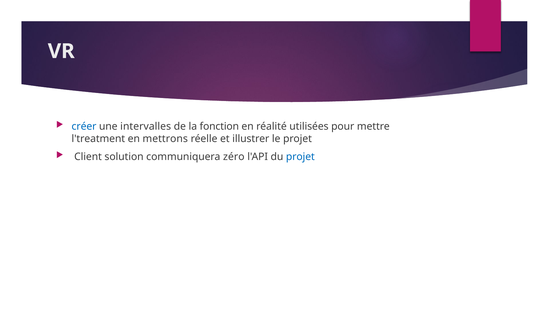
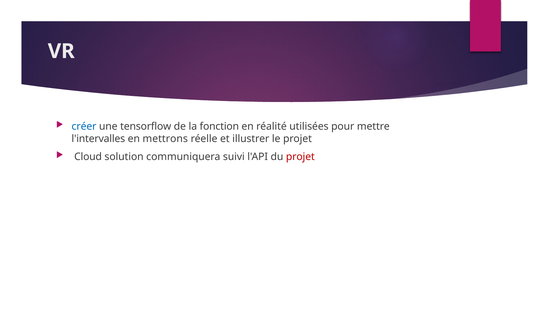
intervalles: intervalles -> tensorflow
l'treatment: l'treatment -> l'intervalles
Client: Client -> Cloud
zéro: zéro -> suivi
projet at (300, 157) colour: blue -> red
